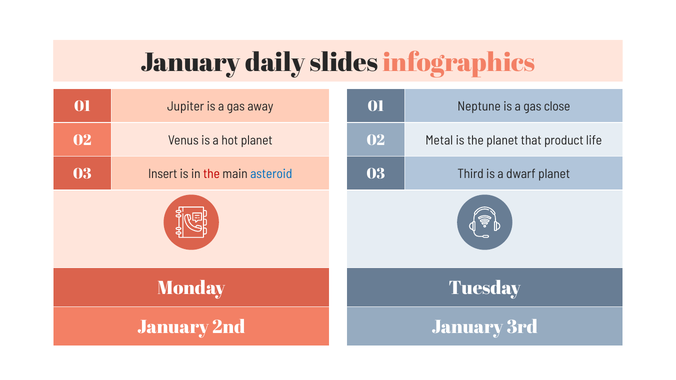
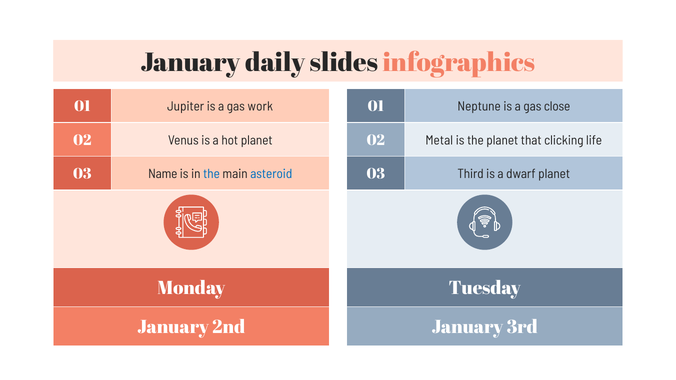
away: away -> work
product: product -> clicking
Insert: Insert -> Name
the at (212, 174) colour: red -> blue
